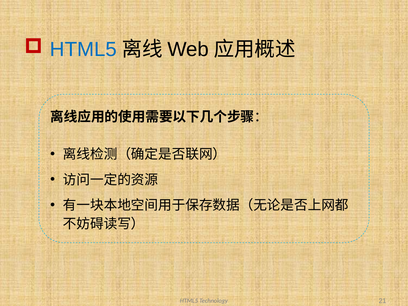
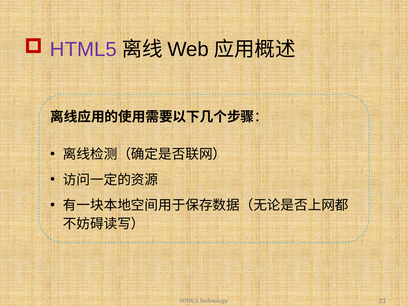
HTML5 at (83, 50) colour: blue -> purple
